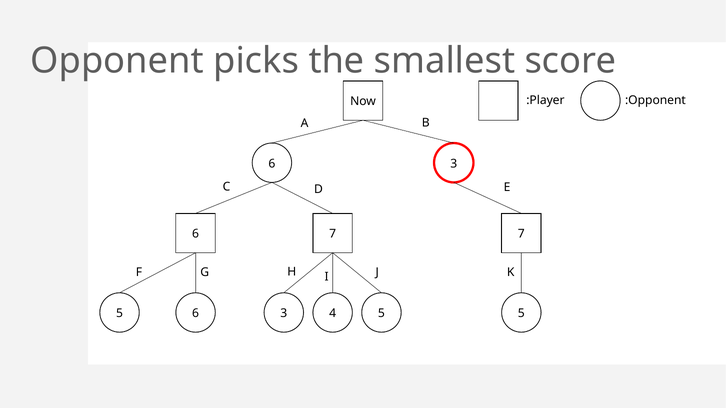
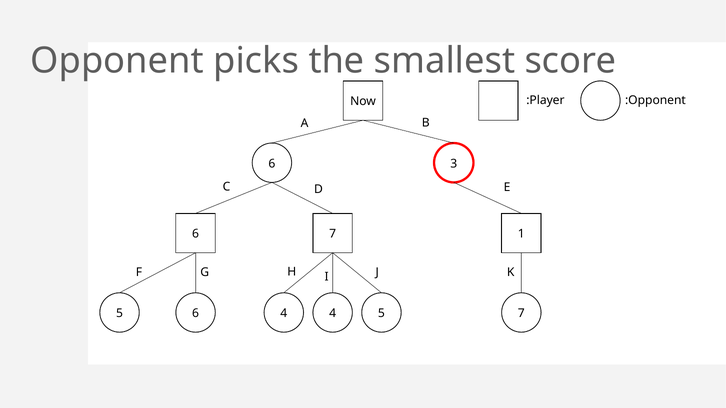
7 7: 7 -> 1
5 3: 3 -> 4
5 5: 5 -> 7
